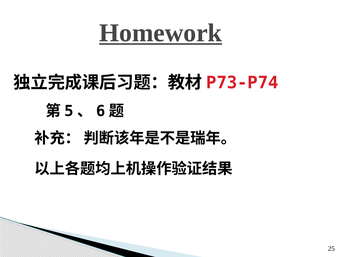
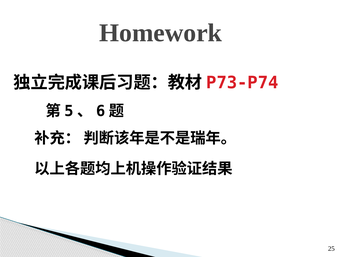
Homework underline: present -> none
